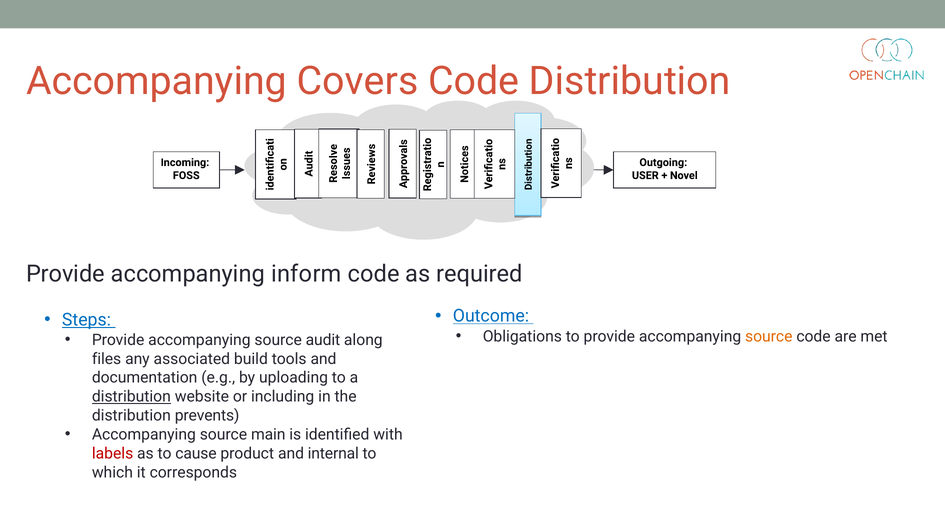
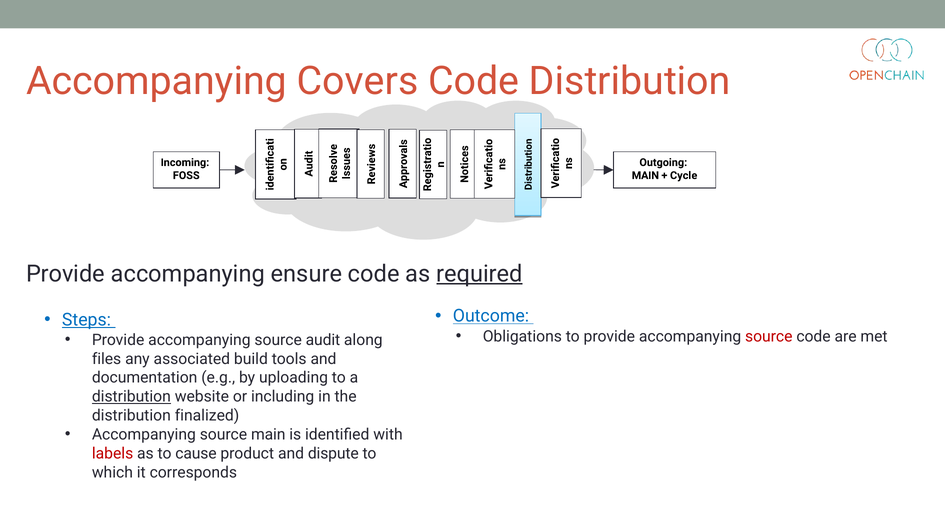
USER at (645, 175): USER -> MAIN
Novel: Novel -> Cycle
inform: inform -> ensure
required underline: none -> present
source at (769, 336) colour: orange -> red
prevents: prevents -> finalized
internal: internal -> dispute
